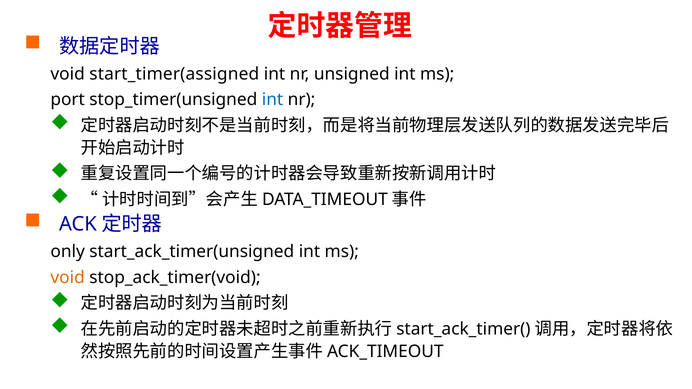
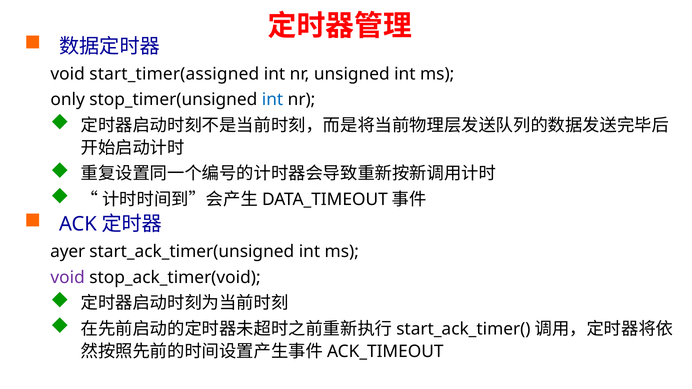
port: port -> only
only: only -> ayer
void at (68, 278) colour: orange -> purple
